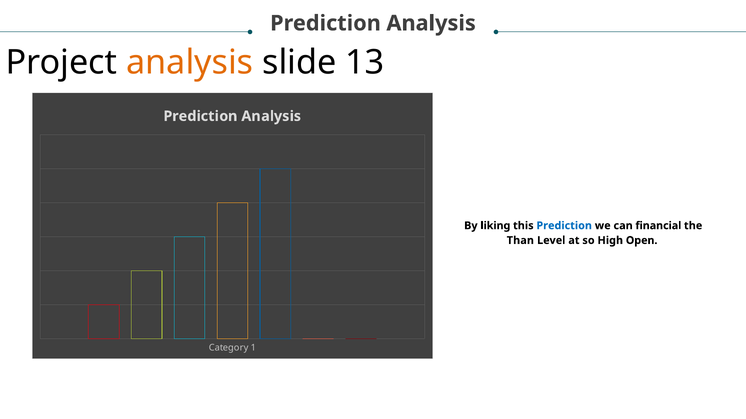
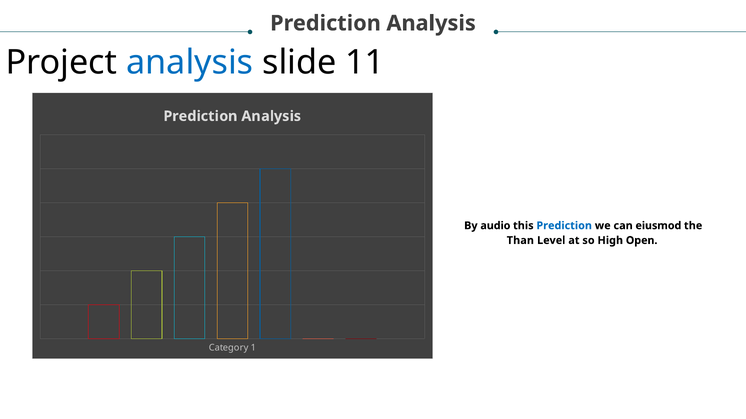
analysis at (190, 63) colour: orange -> blue
13: 13 -> 11
liking: liking -> audio
financial: financial -> eiusmod
